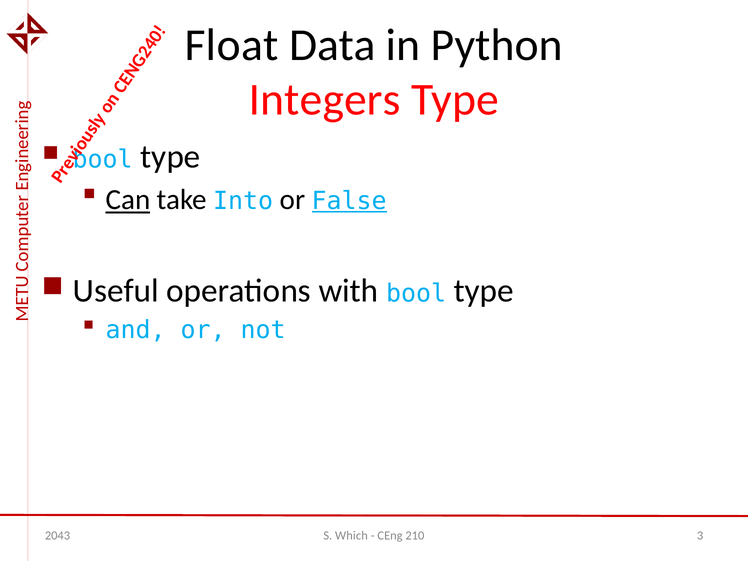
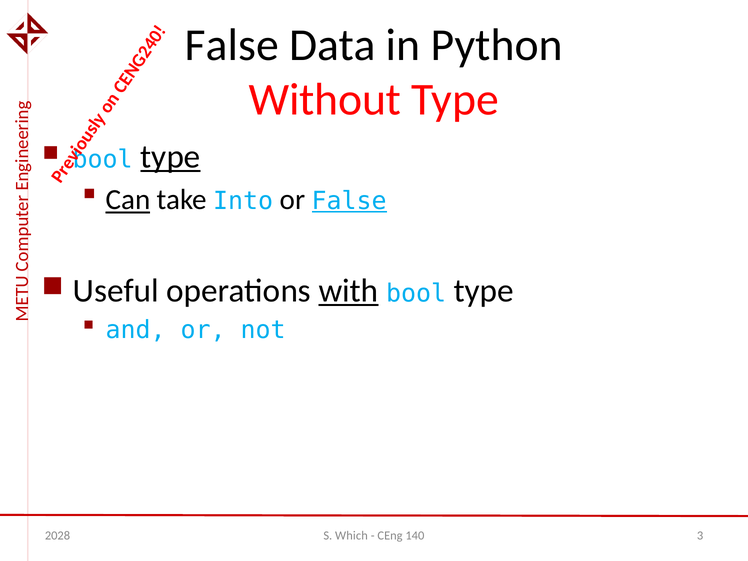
Float at (232, 45): Float -> False
Integers: Integers -> Without
type at (170, 157) underline: none -> present
with underline: none -> present
2043: 2043 -> 2028
210: 210 -> 140
